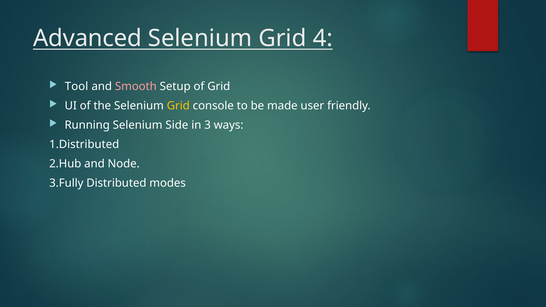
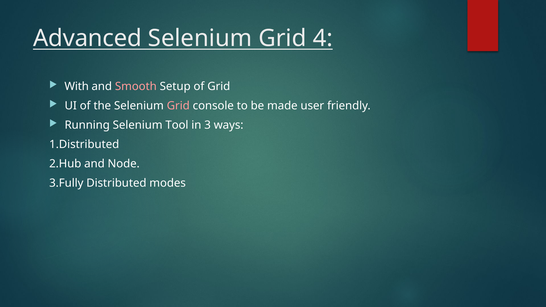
Tool: Tool -> With
Grid at (178, 106) colour: yellow -> pink
Side: Side -> Tool
